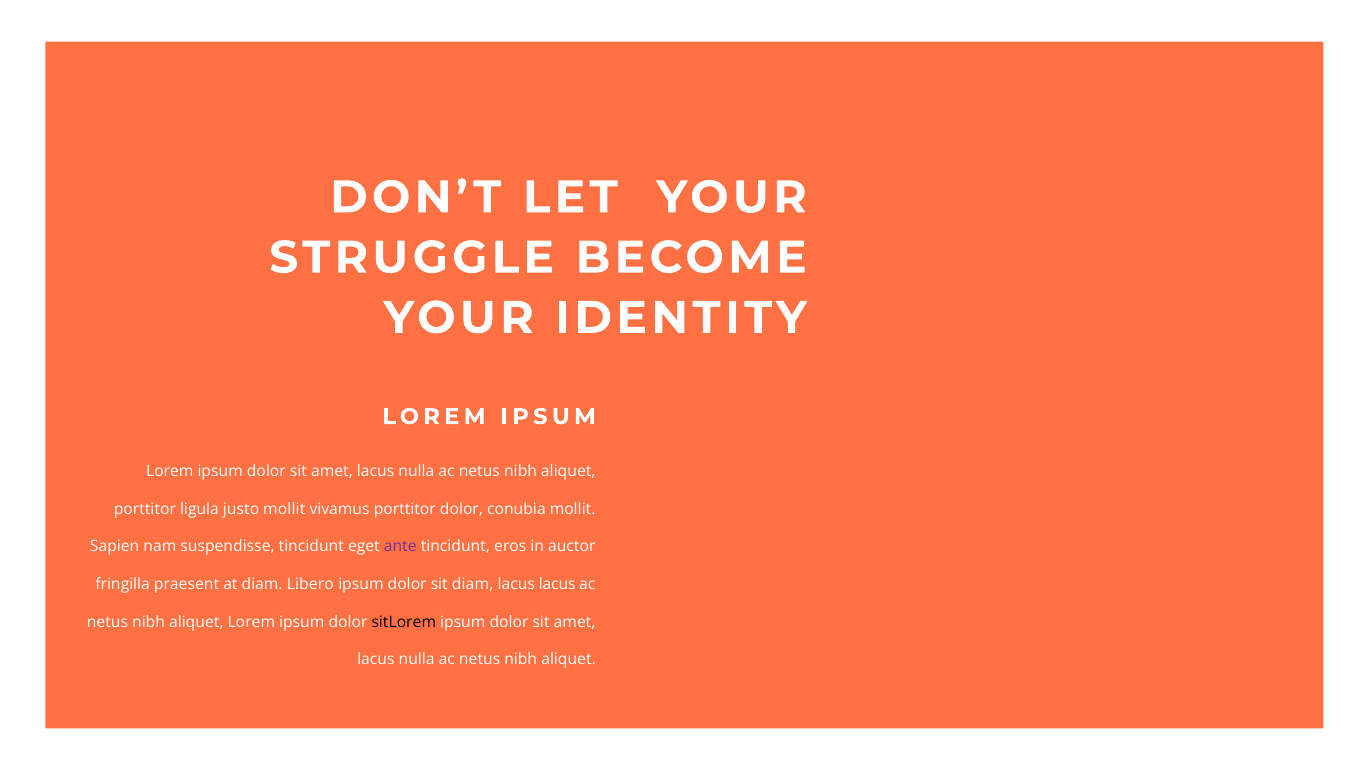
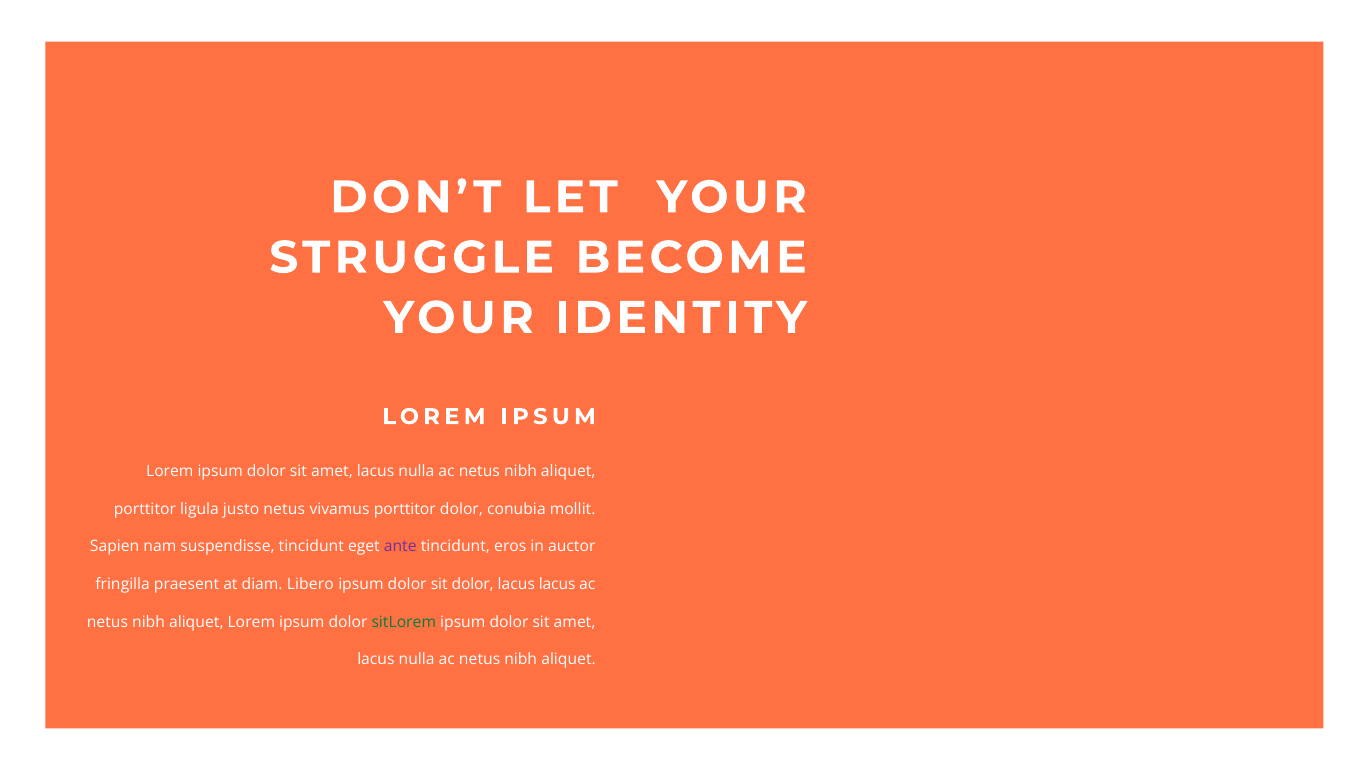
justo mollit: mollit -> netus
sit diam: diam -> dolor
sitLorem colour: black -> green
